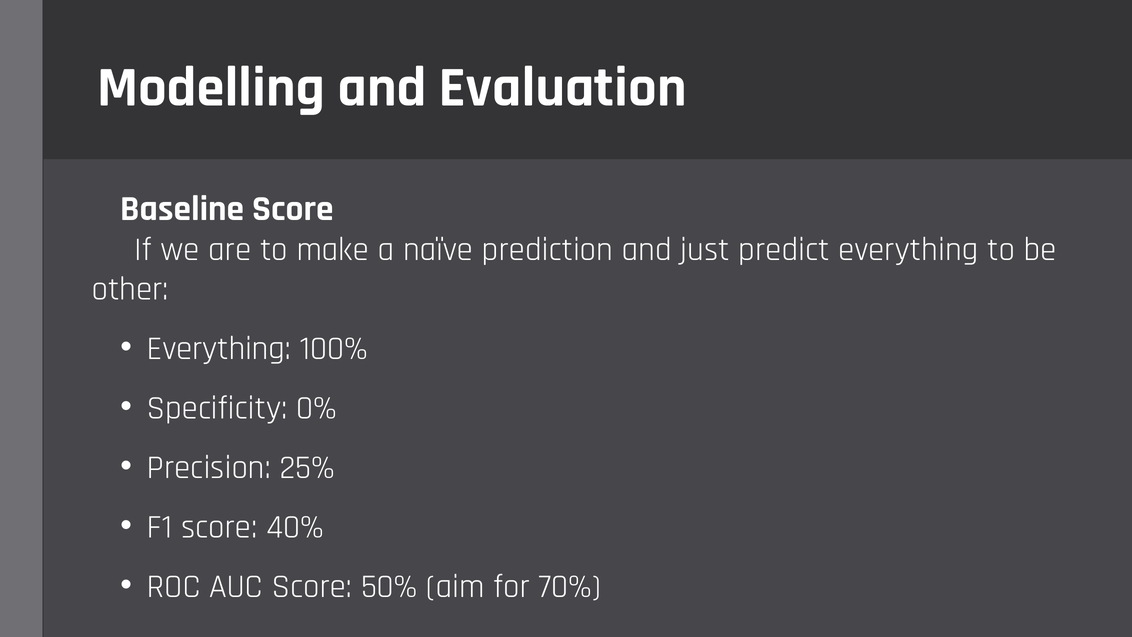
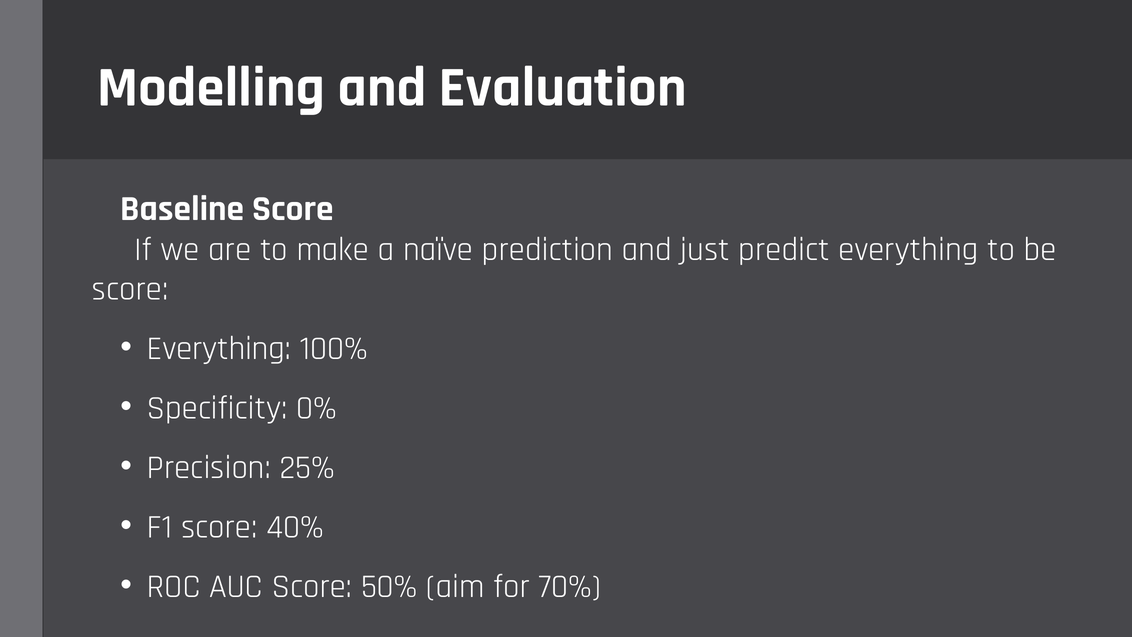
other at (130, 289): other -> score
